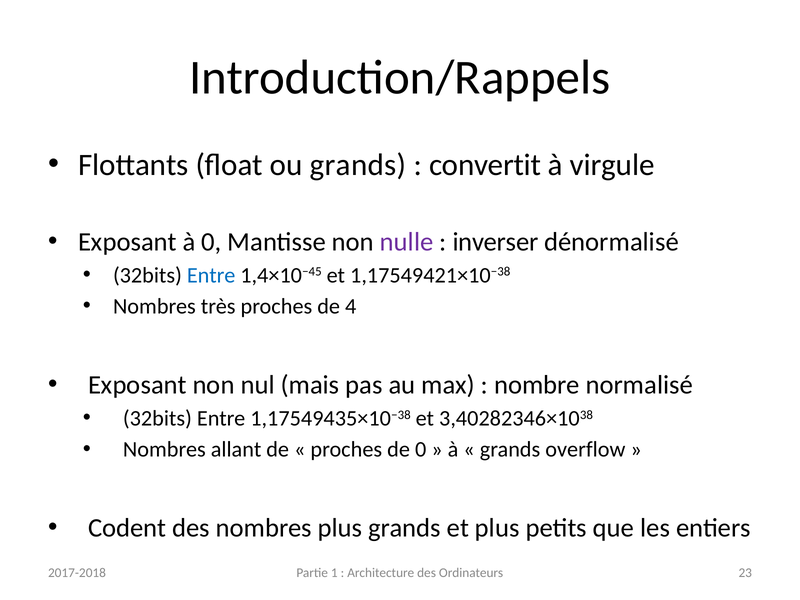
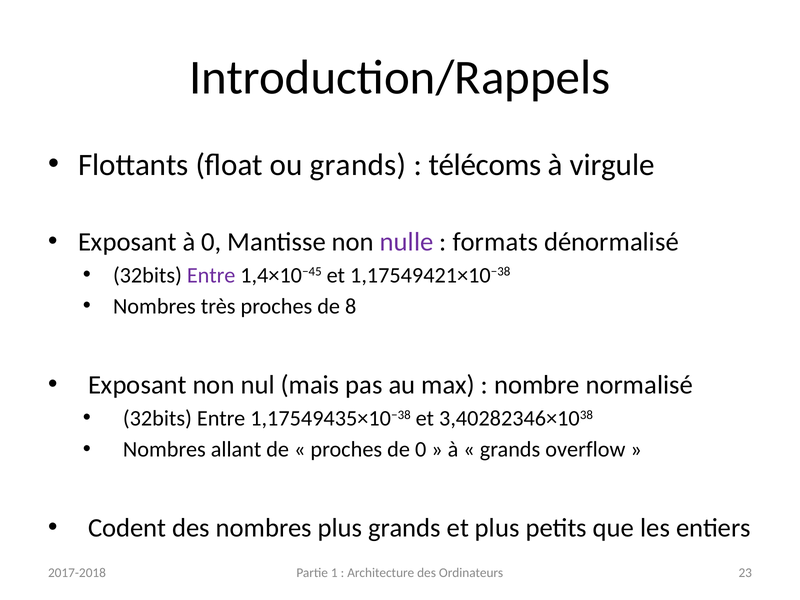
convertit: convertit -> télécoms
inverser: inverser -> formats
Entre at (211, 275) colour: blue -> purple
4: 4 -> 8
